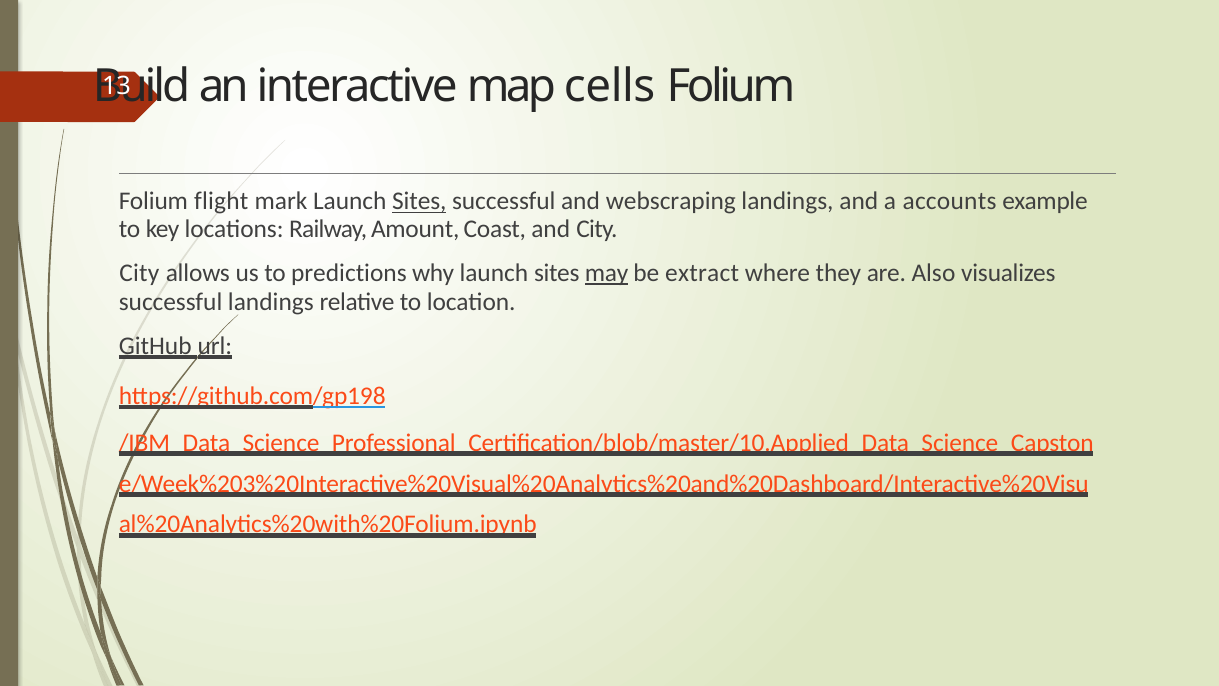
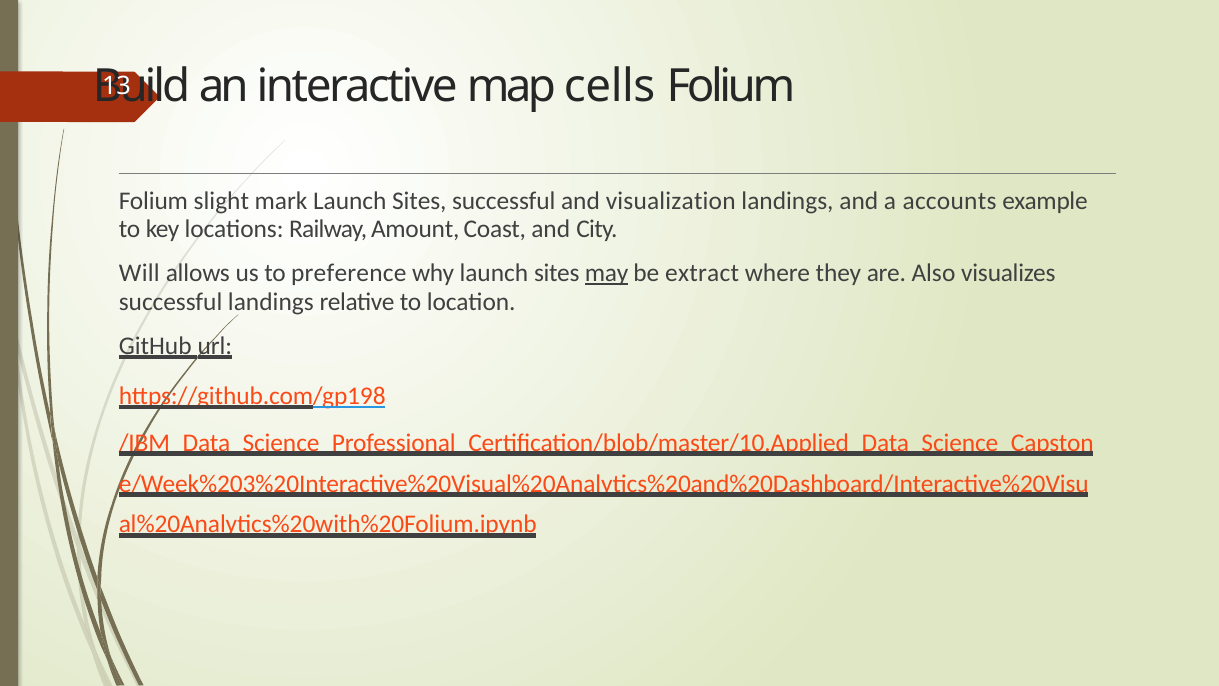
flight: flight -> slight
Sites at (419, 201) underline: present -> none
webscraping: webscraping -> visualization
City at (139, 273): City -> Will
predictions: predictions -> preference
